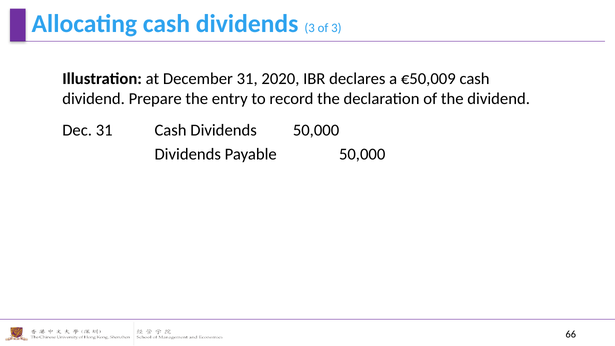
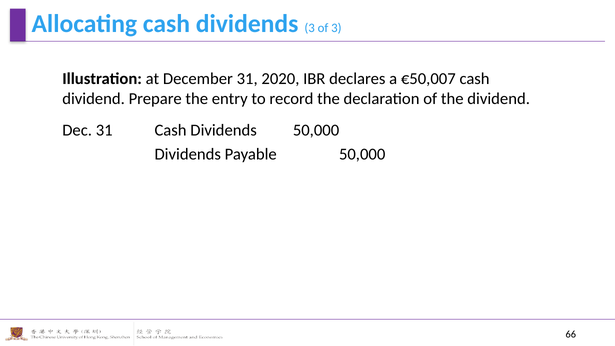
€50,009: €50,009 -> €50,007
